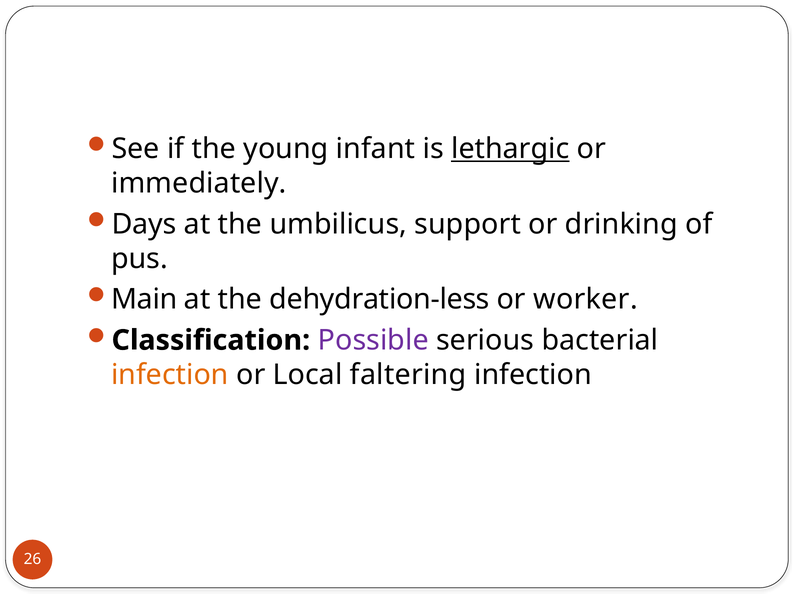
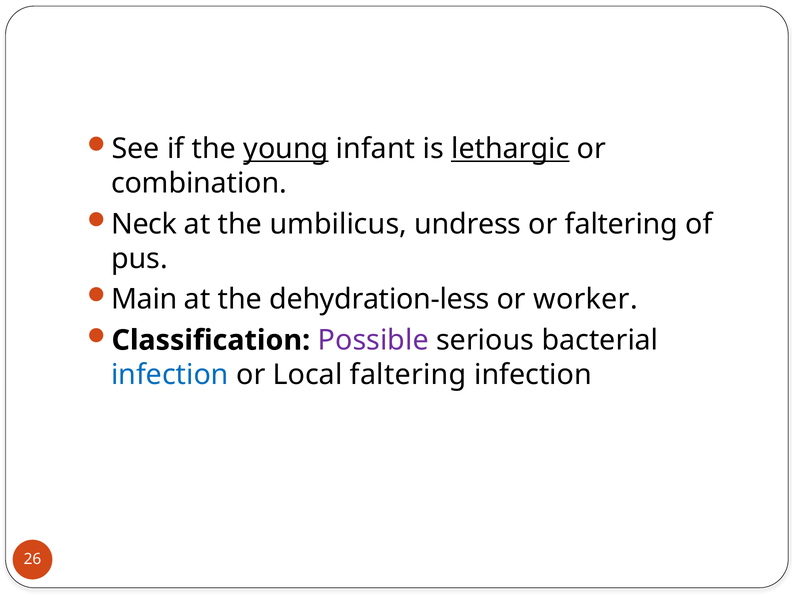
young underline: none -> present
immediately: immediately -> combination
Days: Days -> Neck
support: support -> undress
or drinking: drinking -> faltering
infection at (170, 374) colour: orange -> blue
